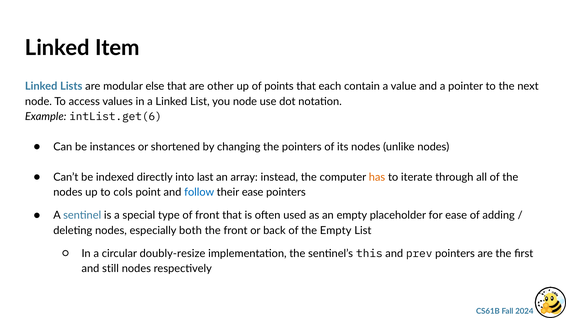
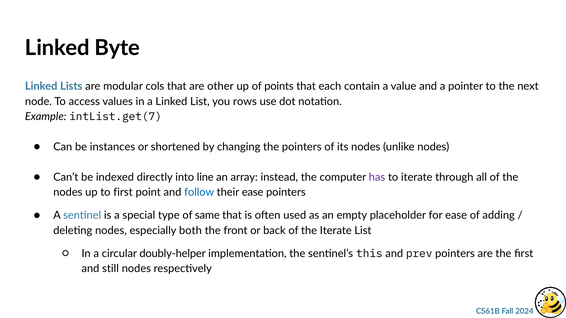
Item: Item -> Byte
else: else -> cols
you node: node -> rows
intList.get(6: intList.get(6 -> intList.get(7
last: last -> line
has colour: orange -> purple
to cols: cols -> first
of front: front -> same
the Empty: Empty -> Iterate
doubly-resize: doubly-resize -> doubly-helper
